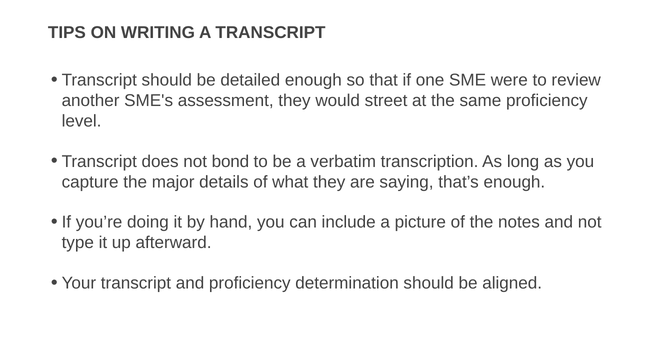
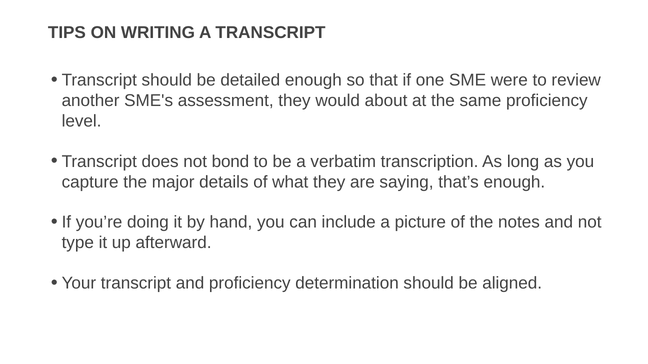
street: street -> about
